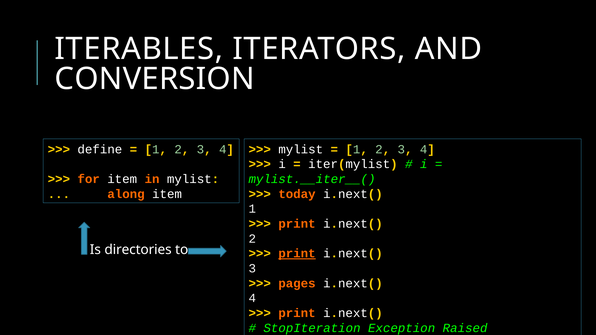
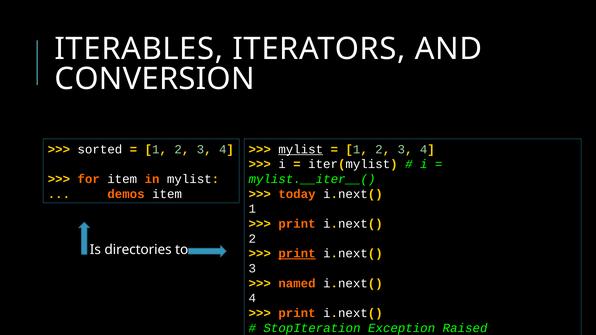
define: define -> sorted
mylist at (301, 149) underline: none -> present
along: along -> demos
pages: pages -> named
